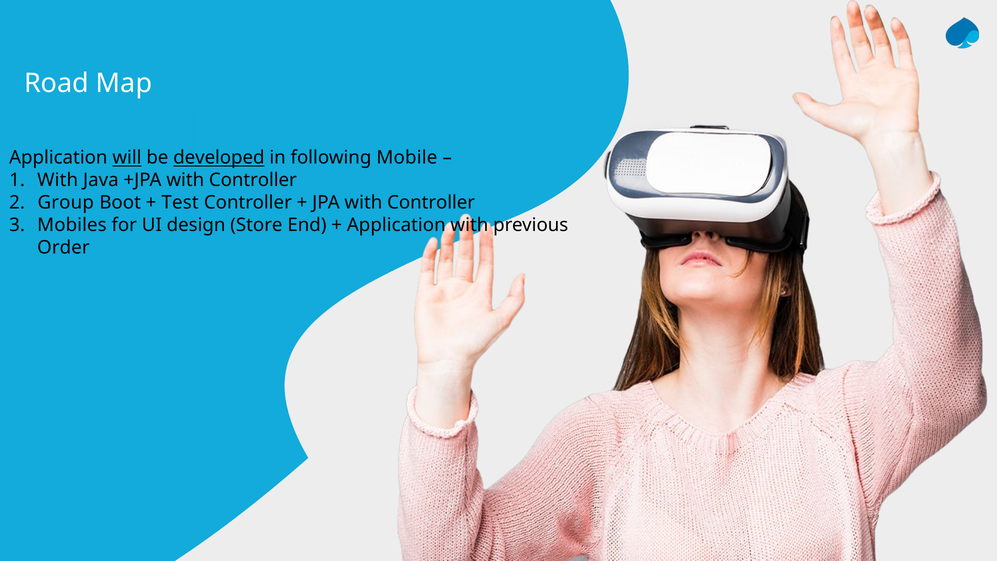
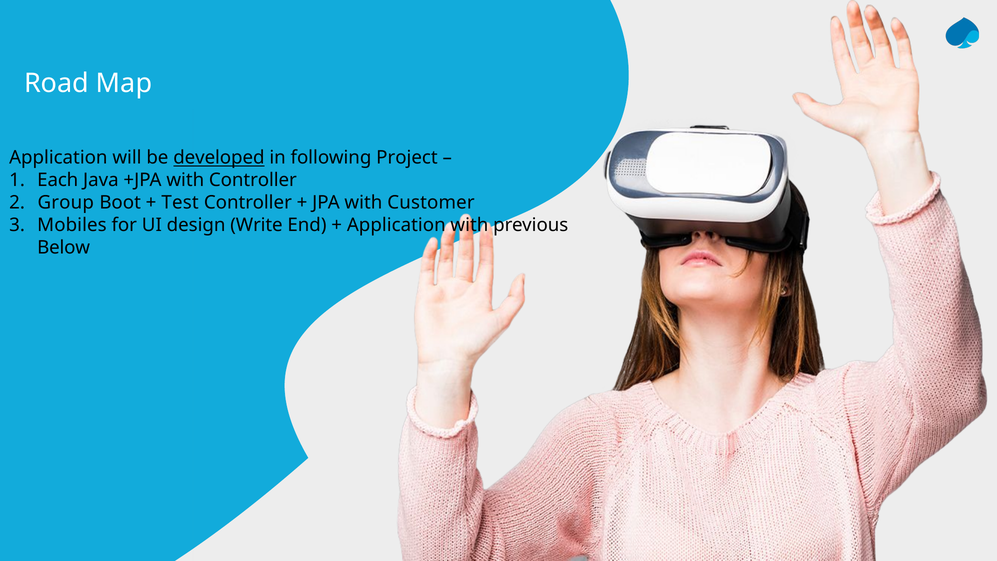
will underline: present -> none
Mobile: Mobile -> Project
With at (58, 180): With -> Each
JPA with Controller: Controller -> Customer
Store: Store -> Write
Order: Order -> Below
